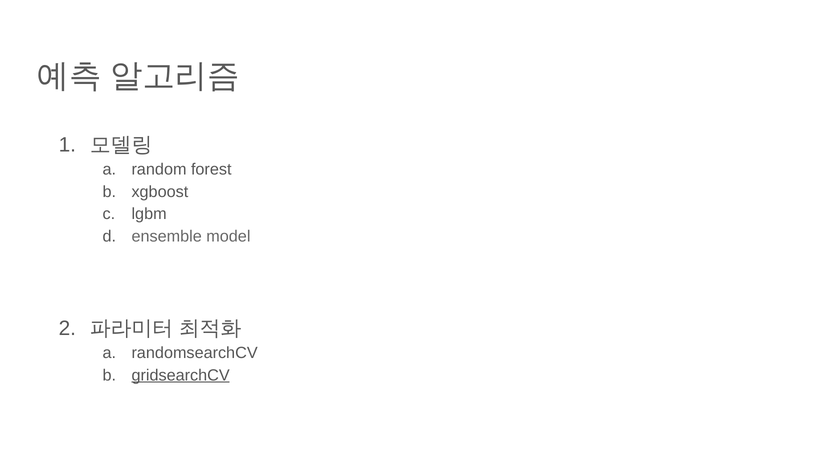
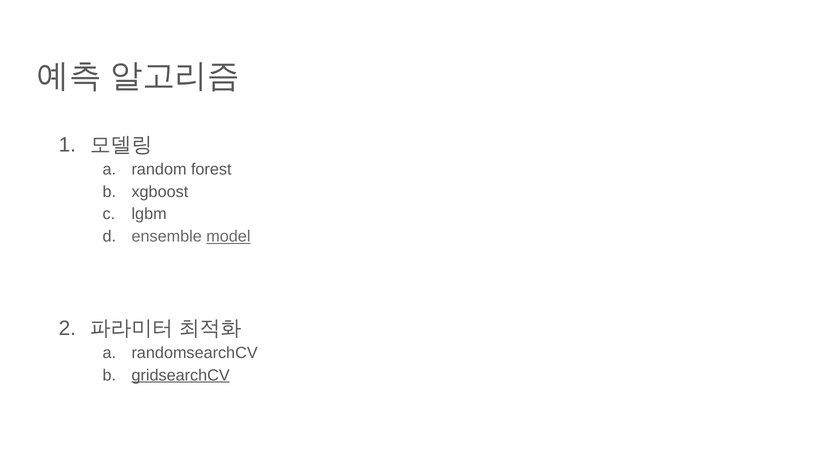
model underline: none -> present
